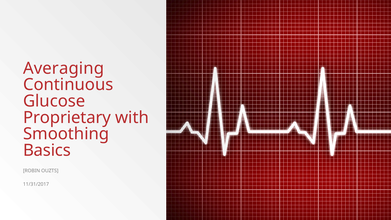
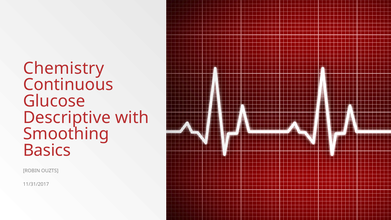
Averaging: Averaging -> Chemistry
Proprietary: Proprietary -> Descriptive
